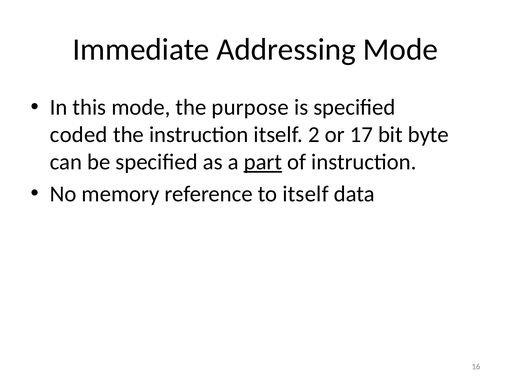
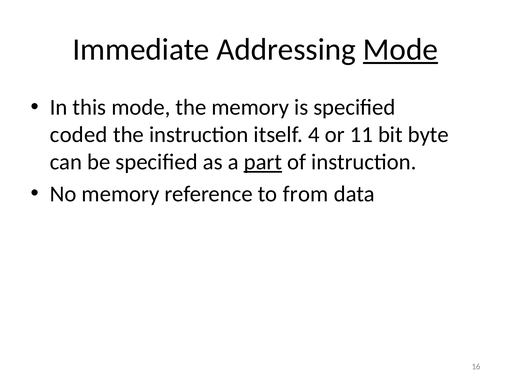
Mode at (401, 49) underline: none -> present
the purpose: purpose -> memory
2: 2 -> 4
17: 17 -> 11
to itself: itself -> from
